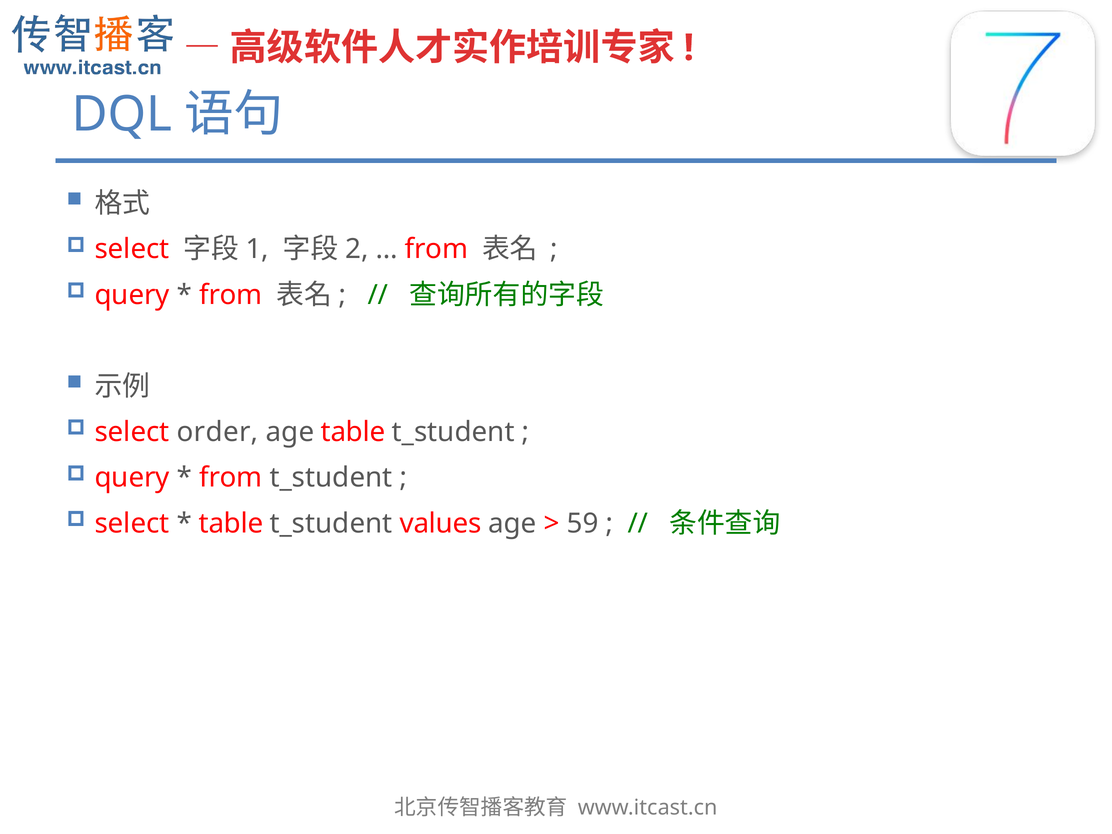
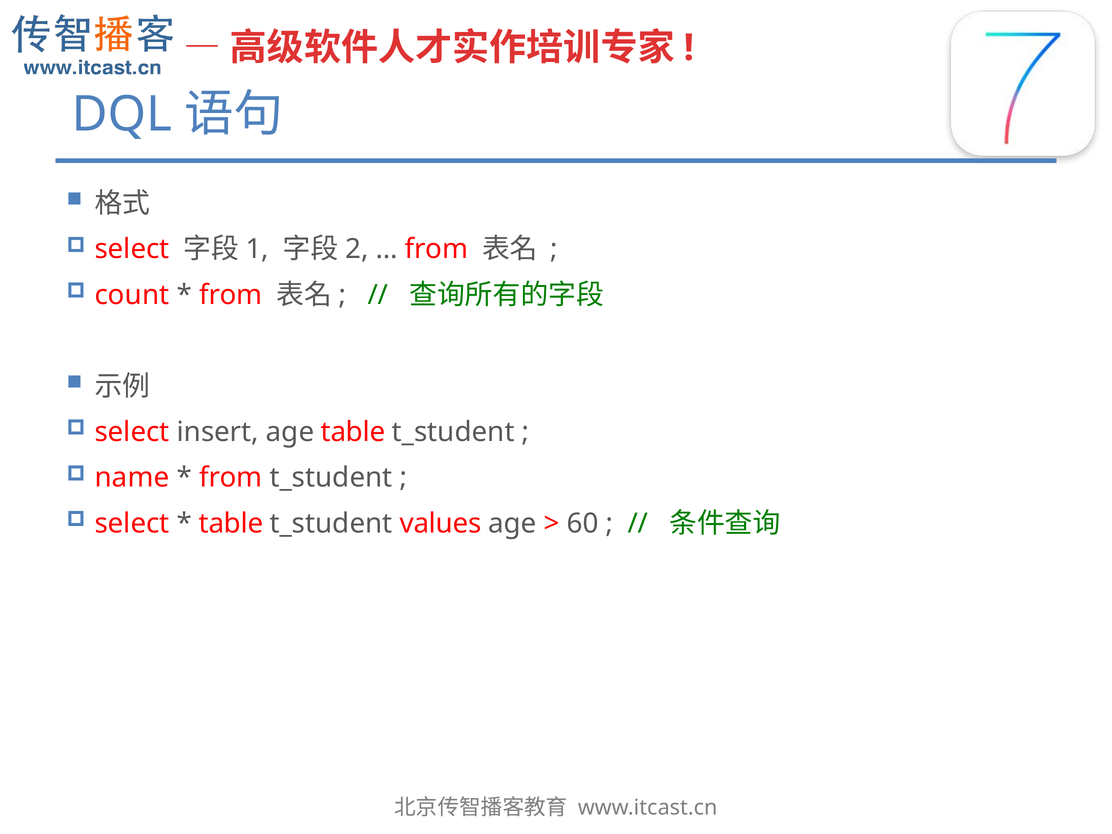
query at (132, 295): query -> count
order: order -> insert
query at (132, 478): query -> name
59: 59 -> 60
